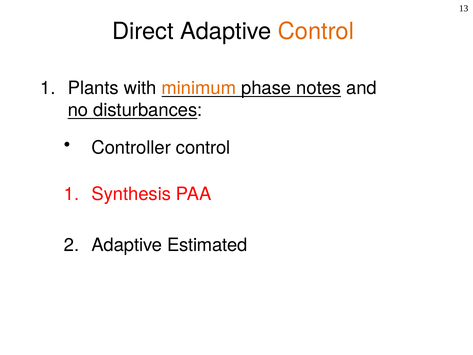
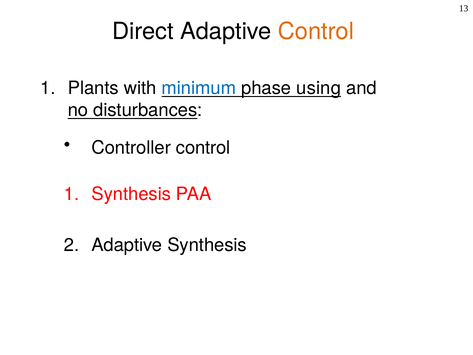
minimum colour: orange -> blue
notes: notes -> using
Adaptive Estimated: Estimated -> Synthesis
